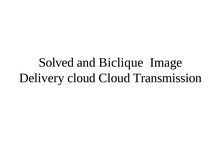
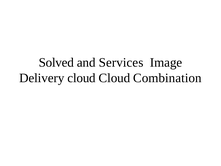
Biclique: Biclique -> Services
Transmission: Transmission -> Combination
